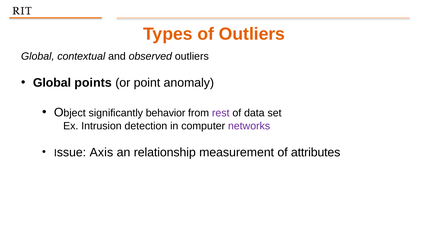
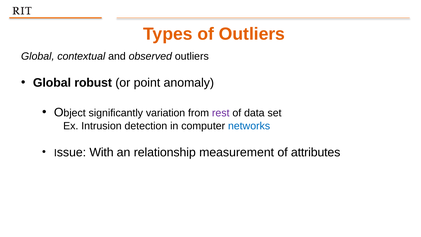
points: points -> robust
behavior: behavior -> variation
networks colour: purple -> blue
Axis: Axis -> With
